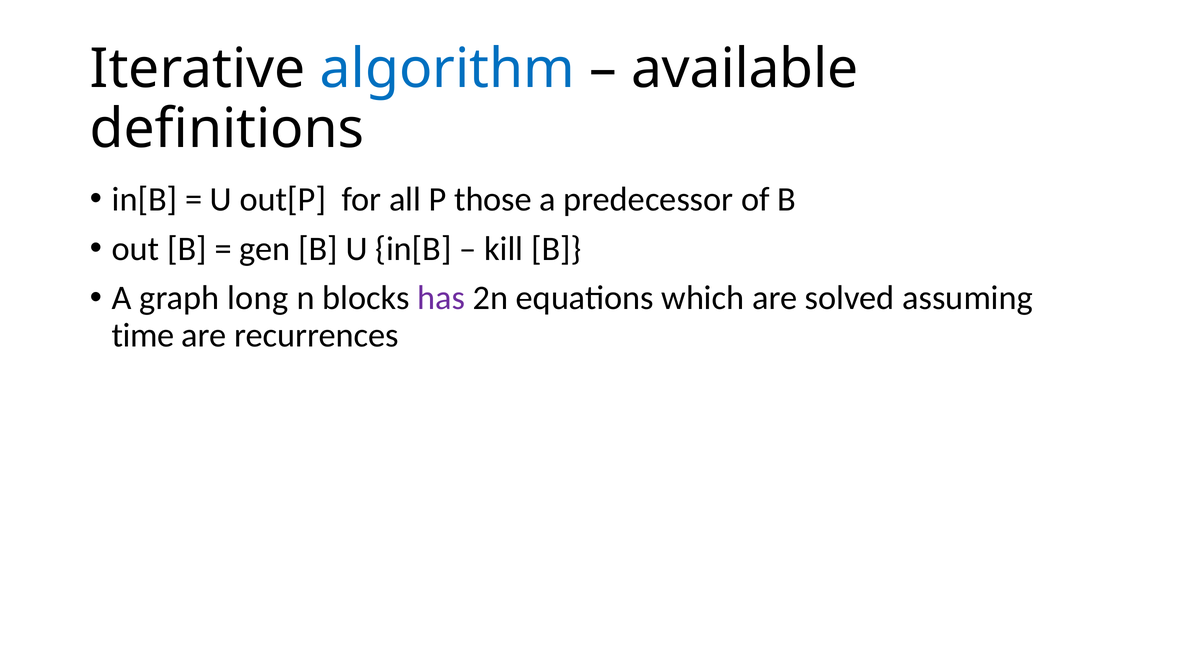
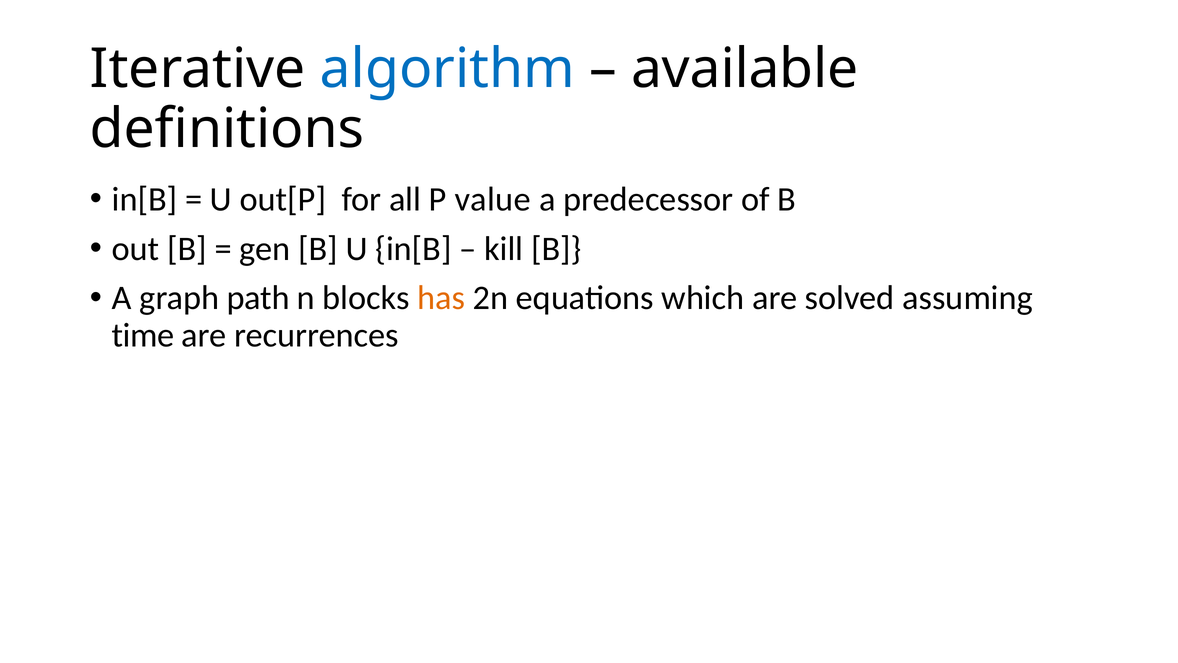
those: those -> value
long: long -> path
has colour: purple -> orange
